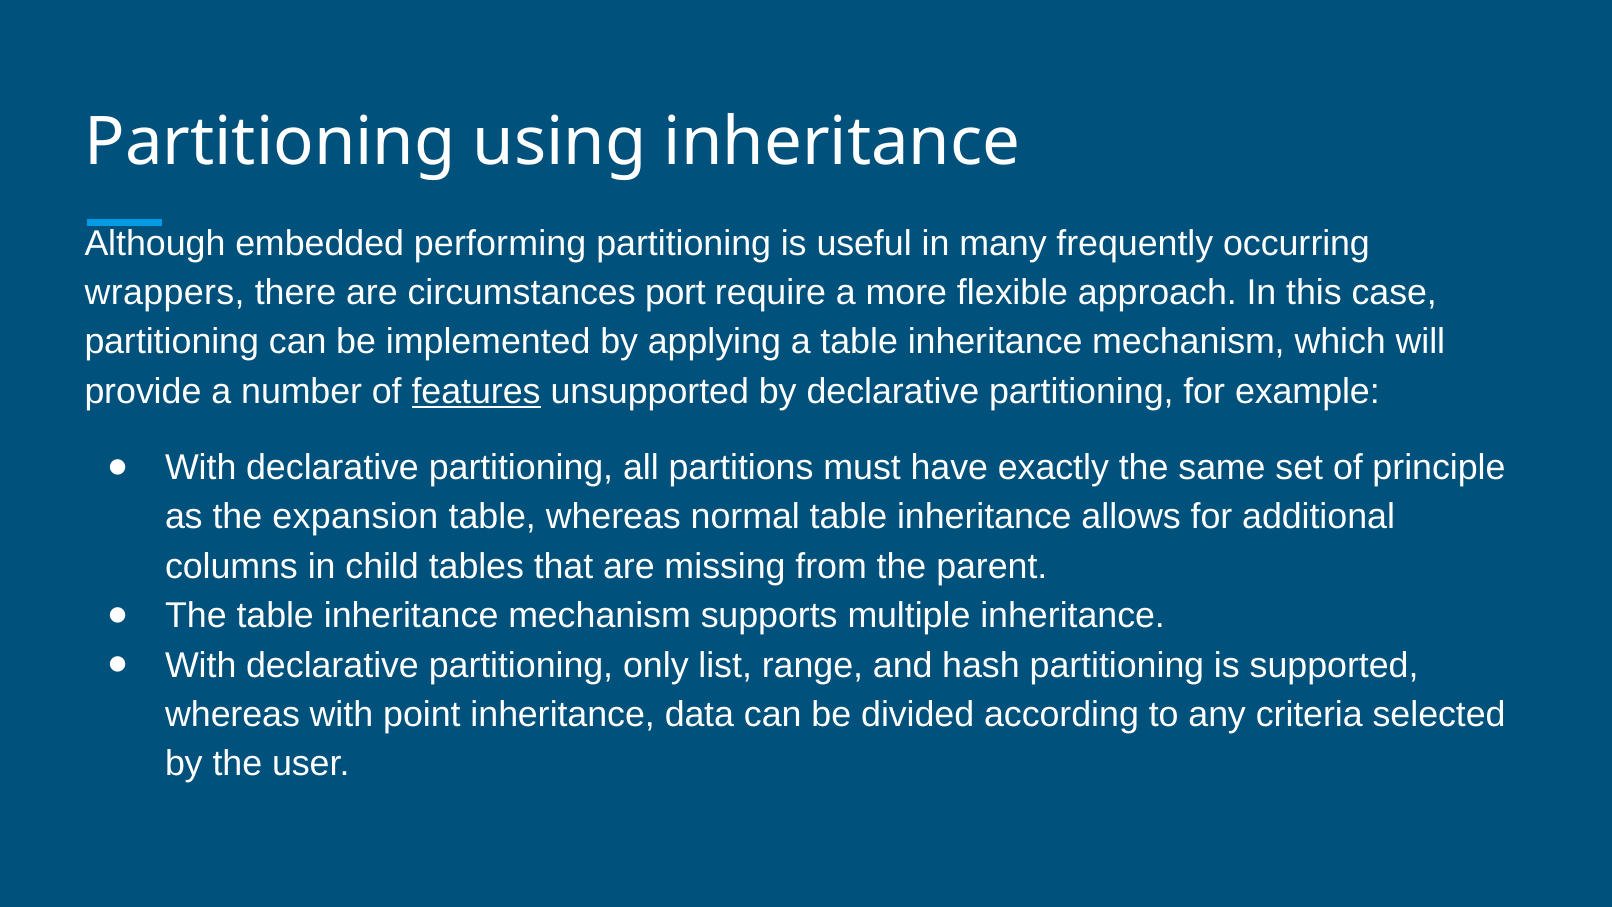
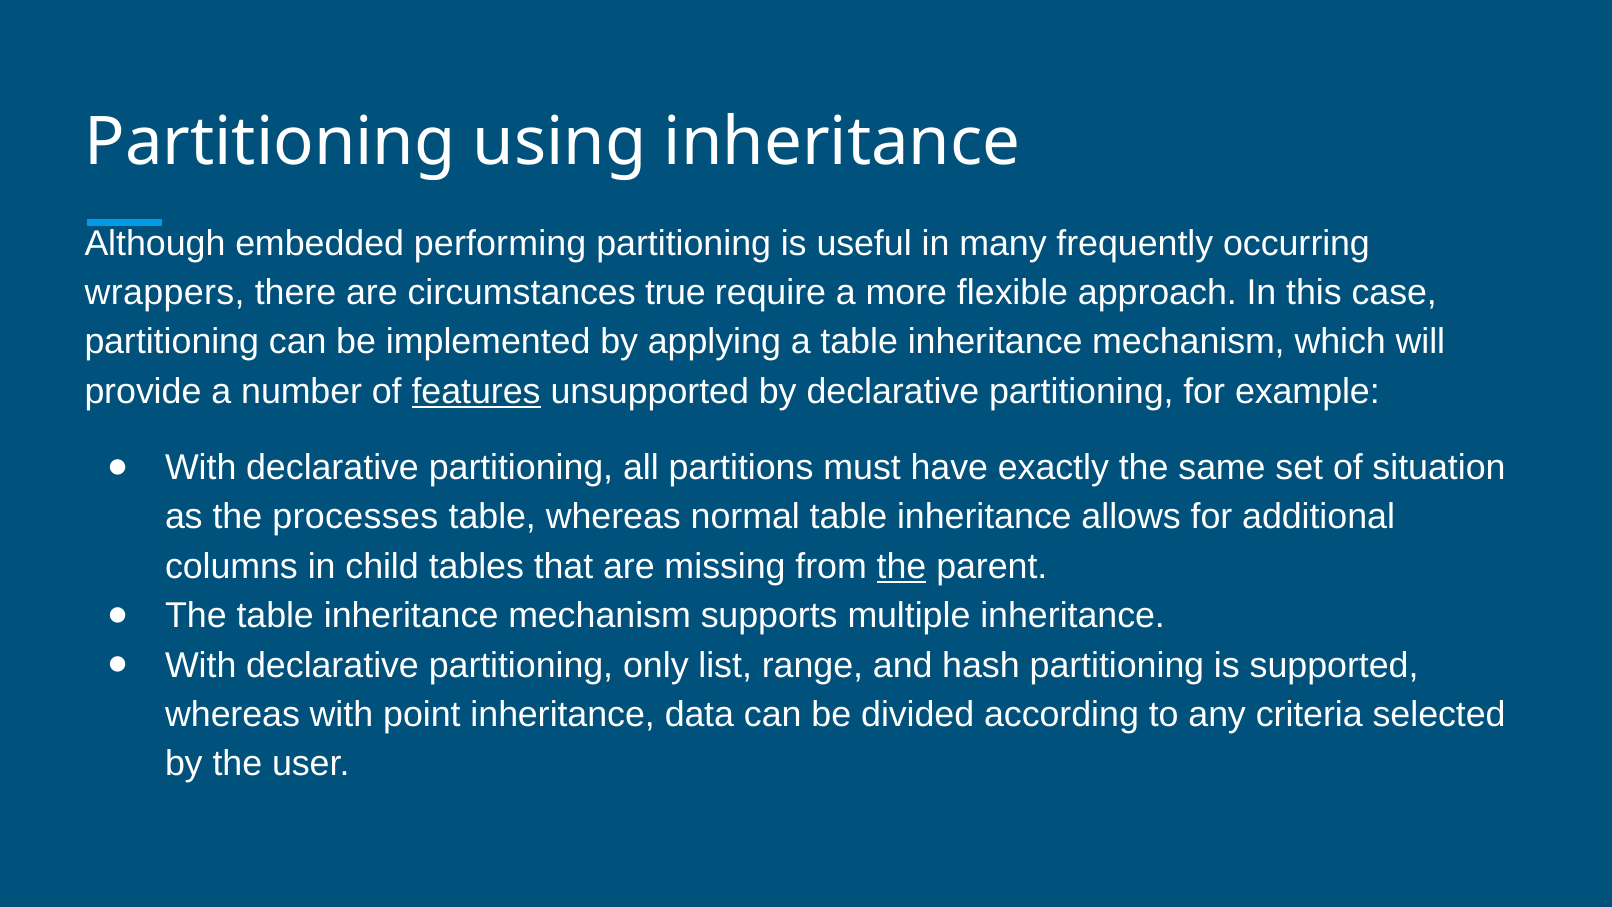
port: port -> true
principle: principle -> situation
expansion: expansion -> processes
the at (902, 566) underline: none -> present
